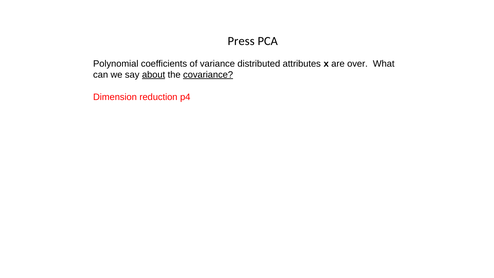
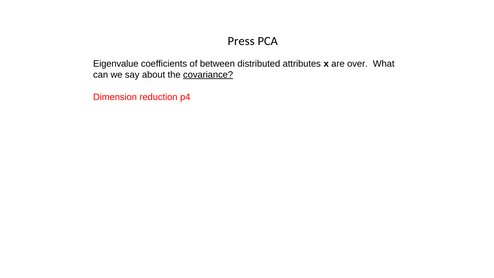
Polynomial: Polynomial -> Eigenvalue
variance: variance -> between
about underline: present -> none
